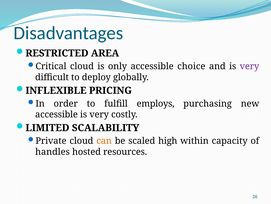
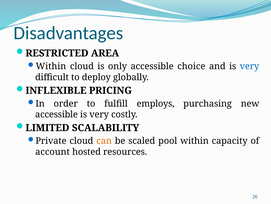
Critical at (51, 66): Critical -> Within
very at (249, 66) colour: purple -> blue
high: high -> pool
handles: handles -> account
